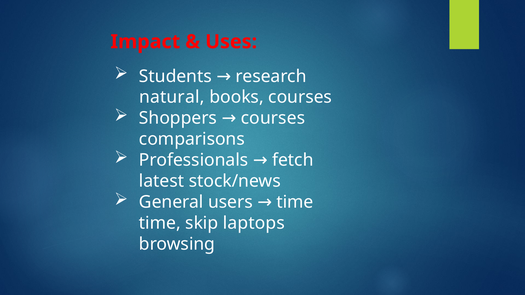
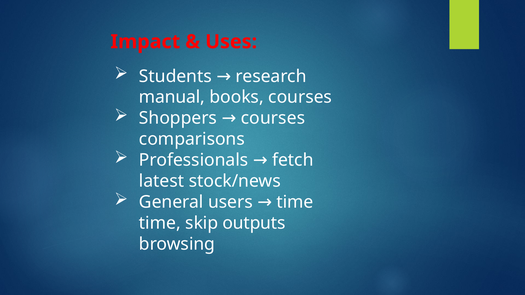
natural: natural -> manual
laptops: laptops -> outputs
